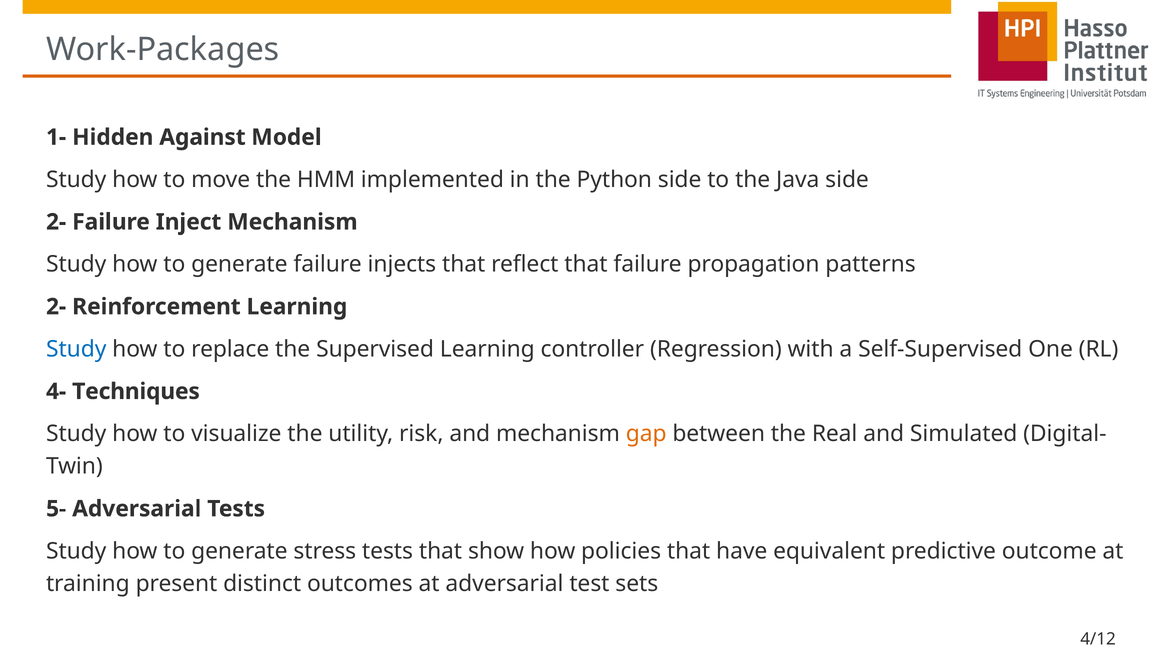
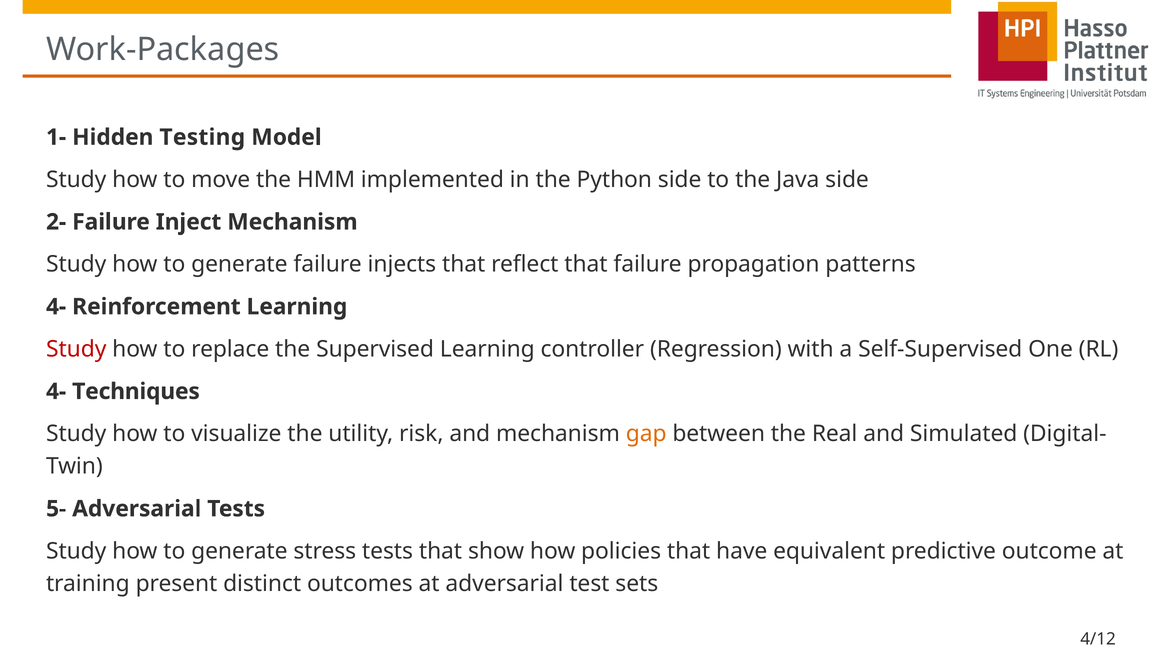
Against: Against -> Testing
2- at (56, 307): 2- -> 4-
Study at (76, 349) colour: blue -> red
